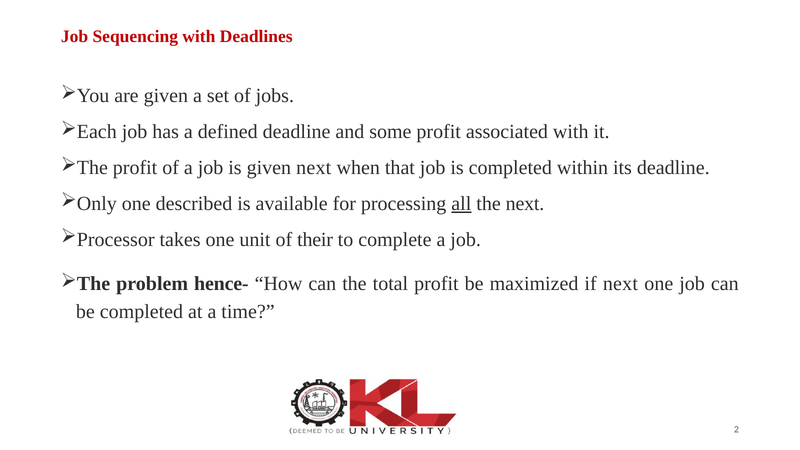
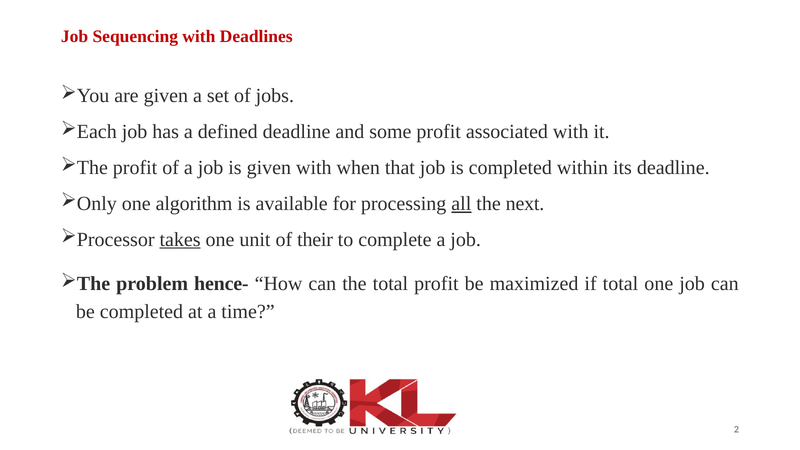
given next: next -> with
described: described -> algorithm
takes underline: none -> present
if next: next -> total
